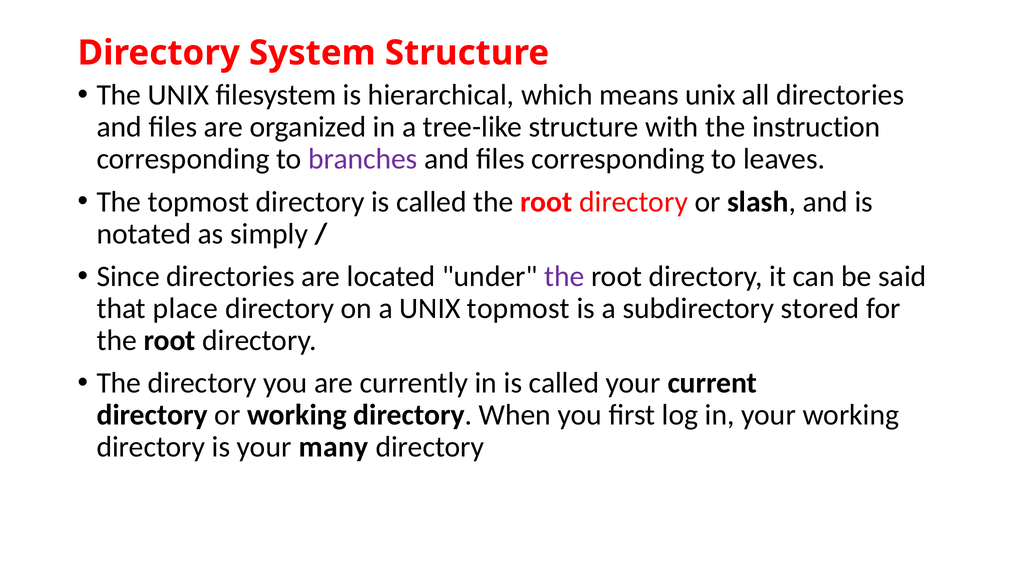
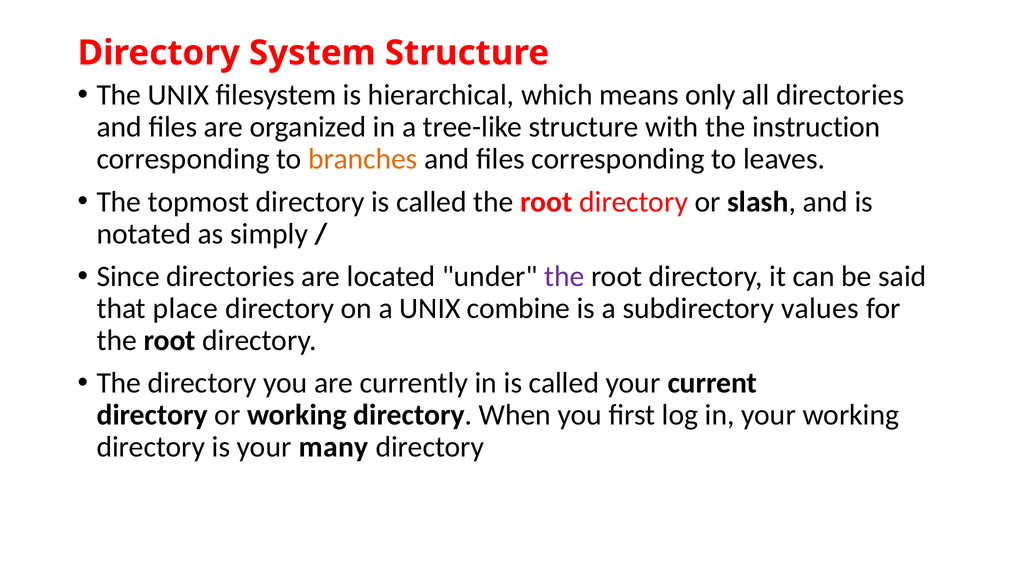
means unix: unix -> only
branches colour: purple -> orange
UNIX topmost: topmost -> combine
stored: stored -> values
